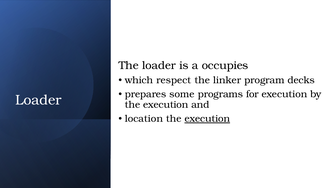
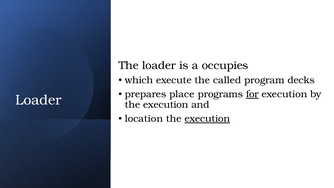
respect: respect -> execute
linker: linker -> called
some: some -> place
for underline: none -> present
